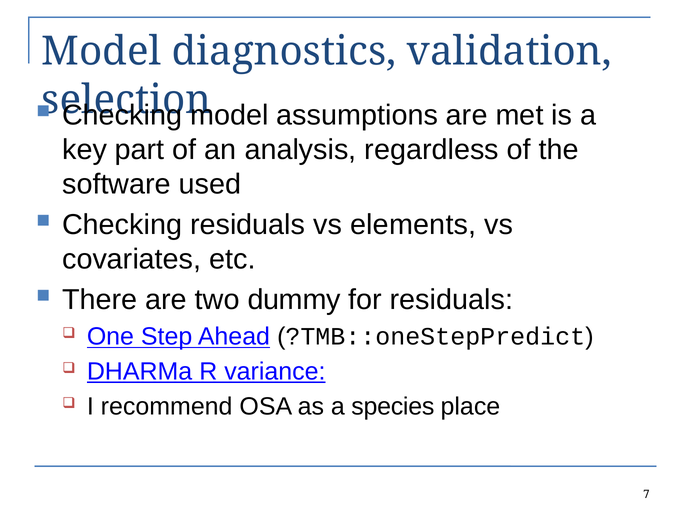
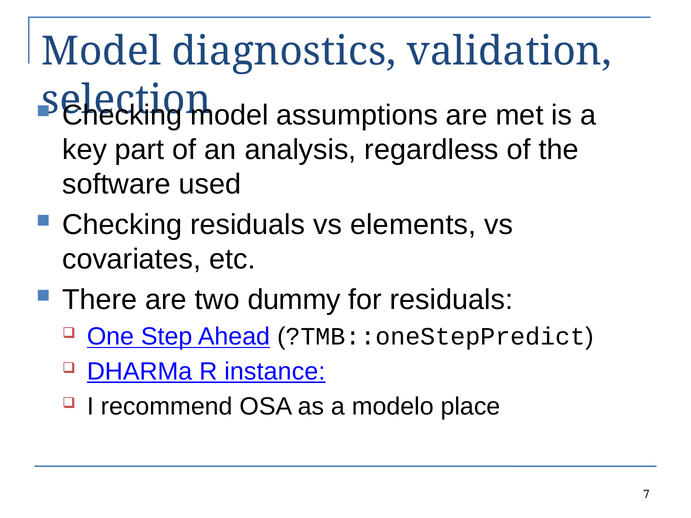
variance: variance -> instance
species: species -> modelo
